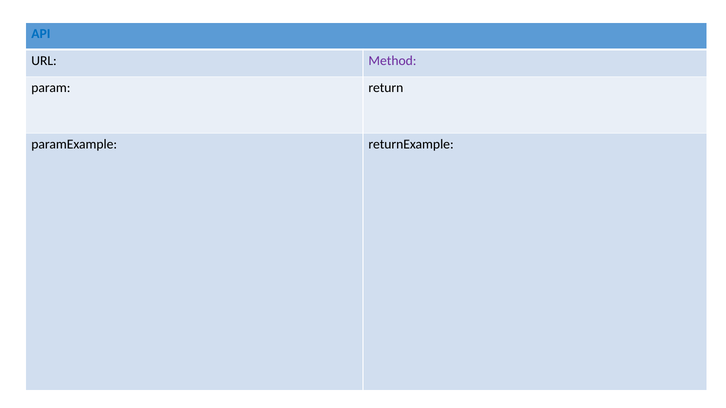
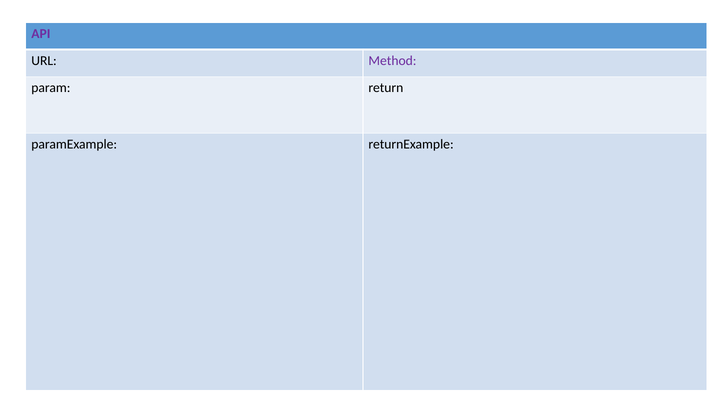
API colour: blue -> purple
